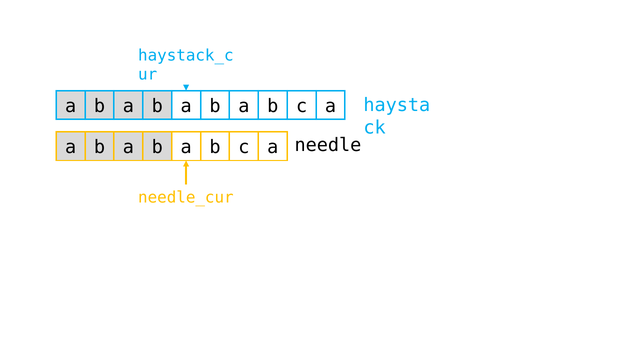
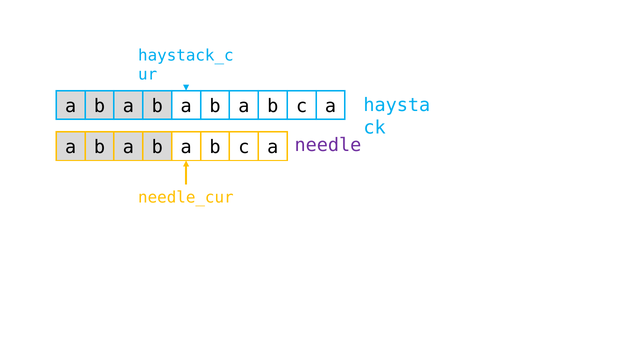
needle colour: black -> purple
